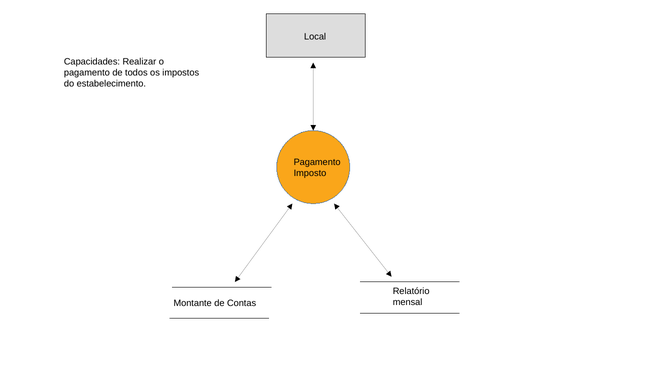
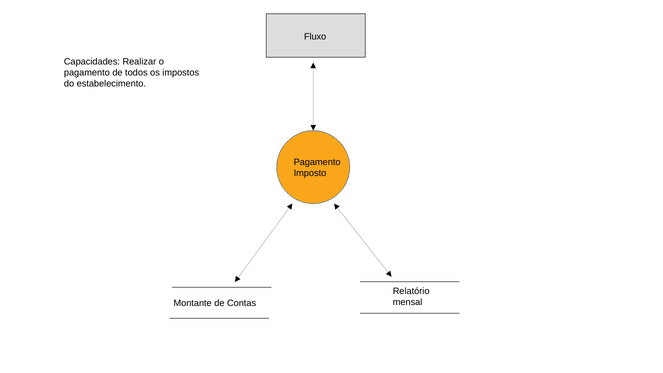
Local: Local -> Fluxo
